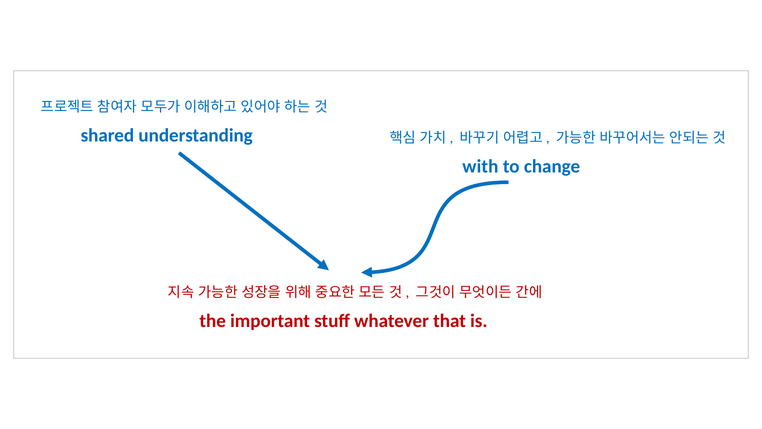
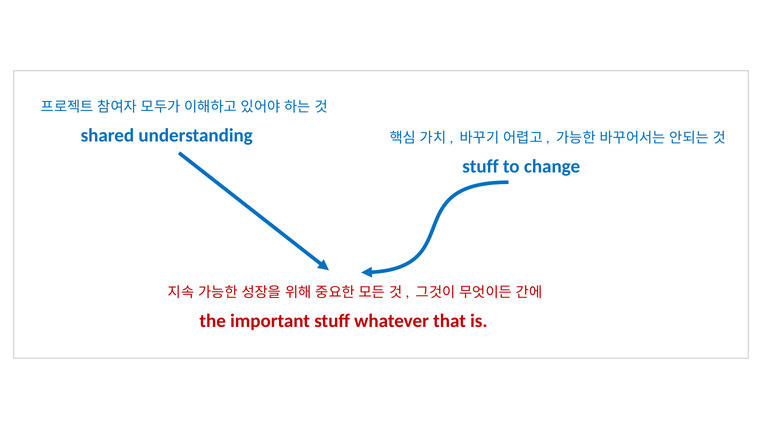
with at (480, 167): with -> stuff
